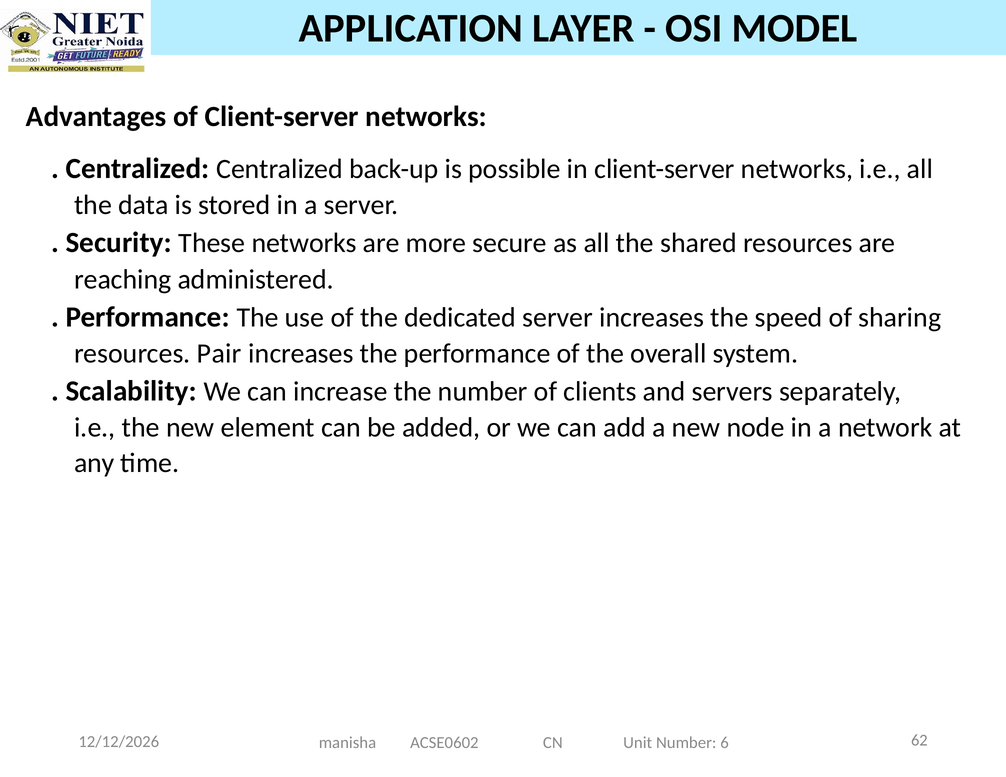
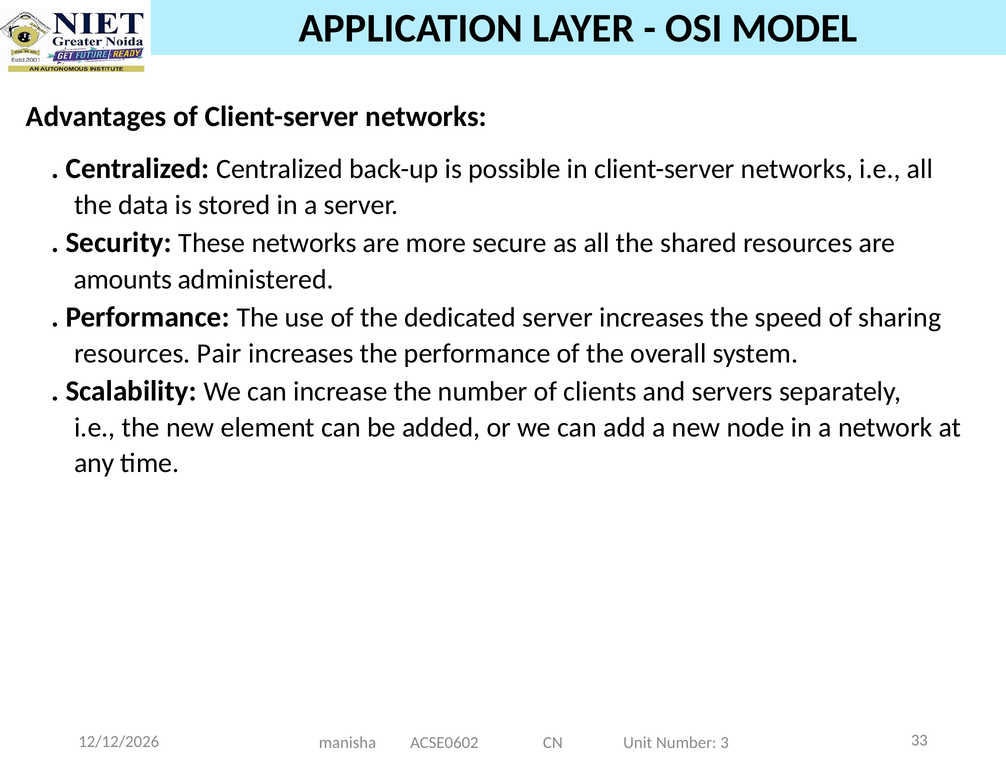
reaching: reaching -> amounts
62: 62 -> 33
6: 6 -> 3
